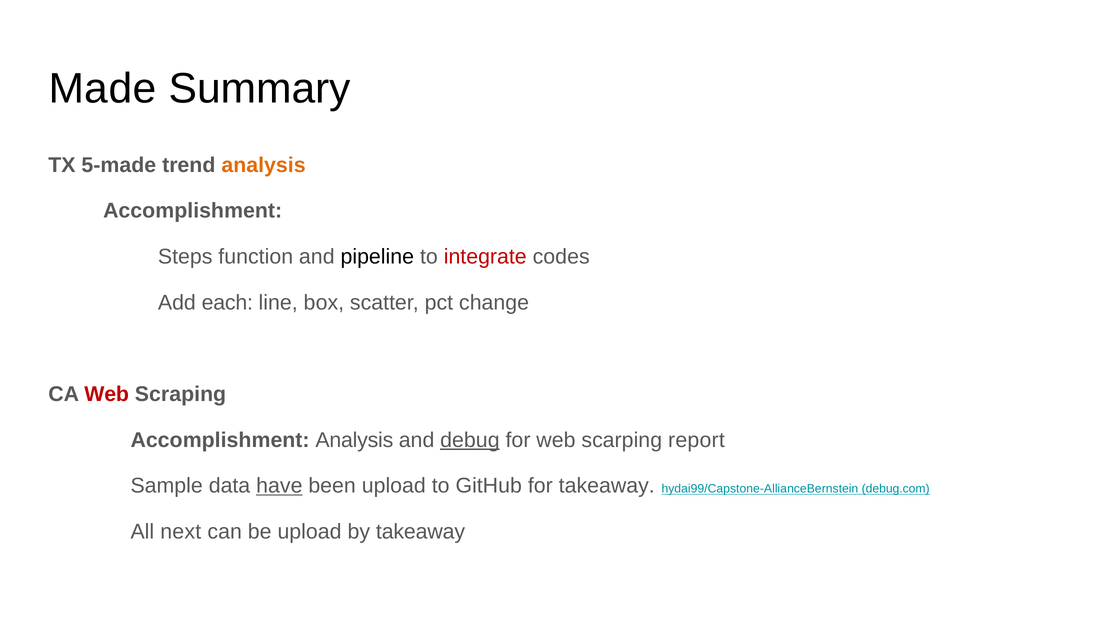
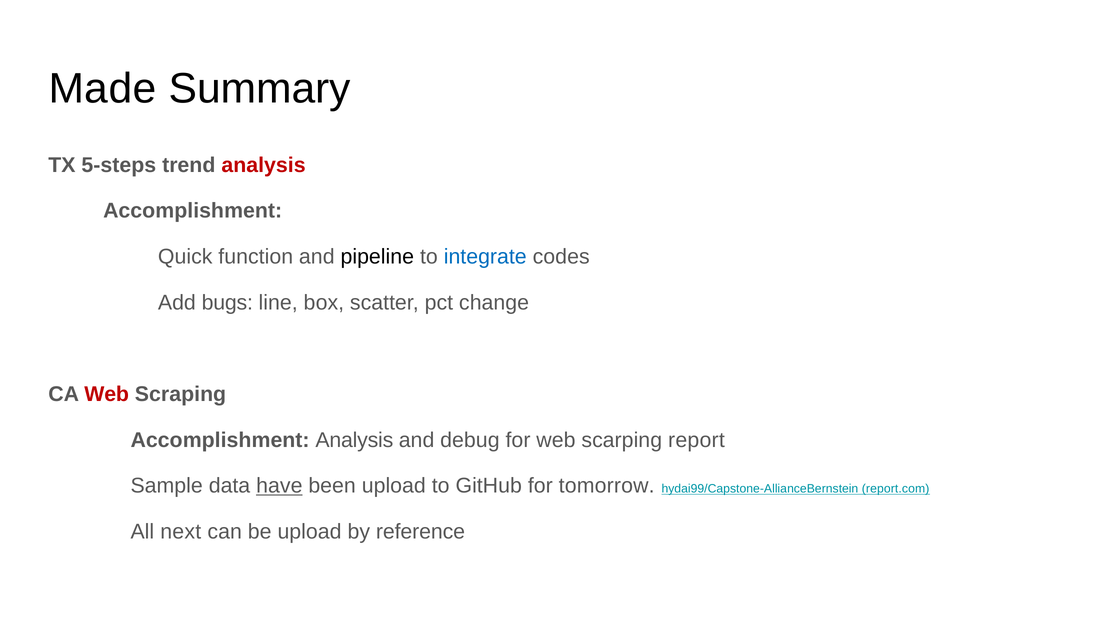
5-made: 5-made -> 5-steps
analysis at (264, 165) colour: orange -> red
Steps: Steps -> Quick
integrate colour: red -> blue
each: each -> bugs
debug underline: present -> none
for takeaway: takeaway -> tomorrow
debug.com: debug.com -> report.com
by takeaway: takeaway -> reference
